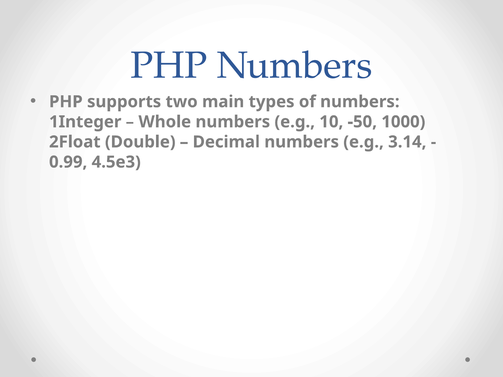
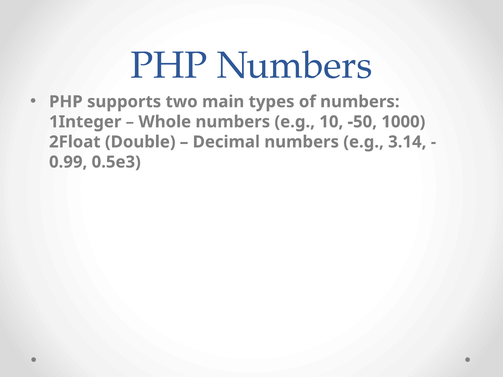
4.5e3: 4.5e3 -> 0.5e3
